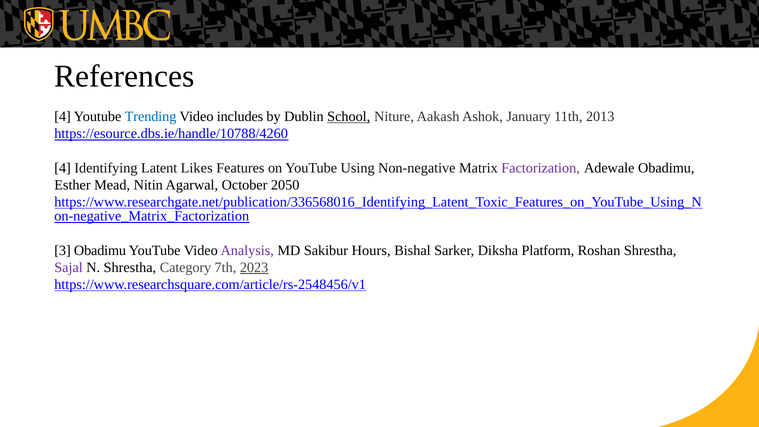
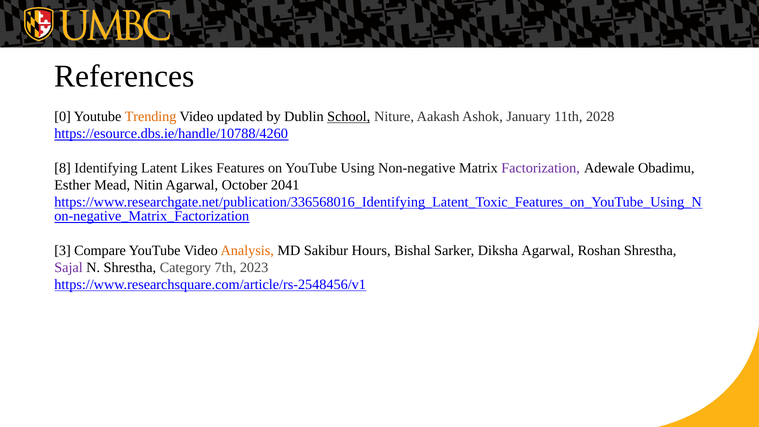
4 at (63, 117): 4 -> 0
Trending colour: blue -> orange
includes: includes -> updated
2013: 2013 -> 2028
4 at (63, 168): 4 -> 8
2050: 2050 -> 2041
3 Obadimu: Obadimu -> Compare
Analysis colour: purple -> orange
Diksha Platform: Platform -> Agarwal
2023 underline: present -> none
